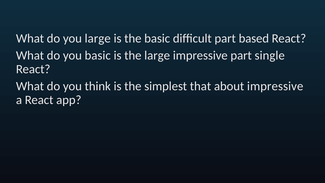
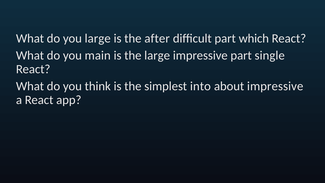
the basic: basic -> after
based: based -> which
you basic: basic -> main
that: that -> into
